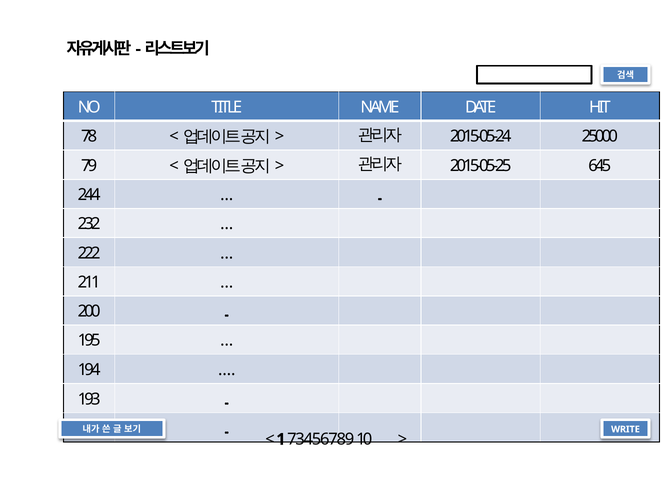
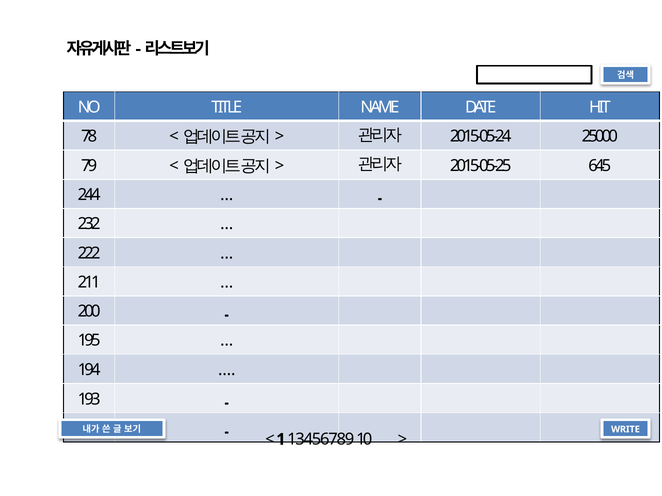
1 7: 7 -> 1
